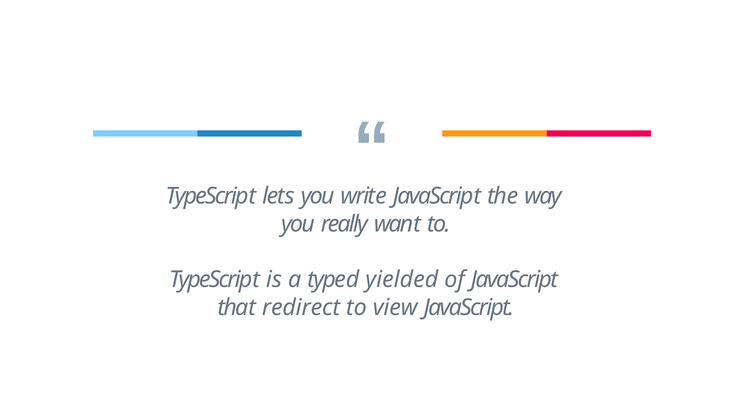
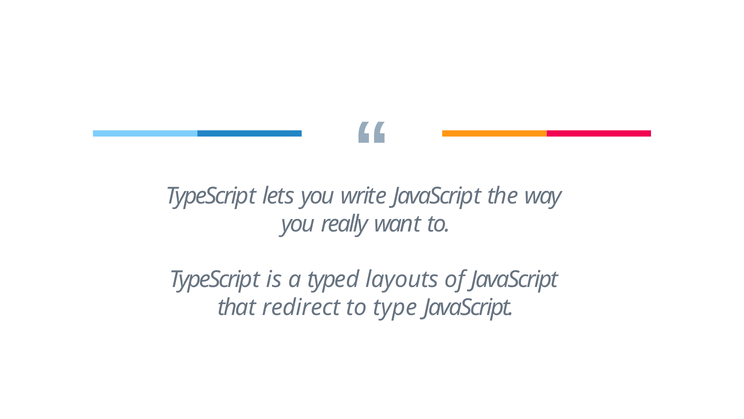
yielded: yielded -> layouts
view: view -> type
